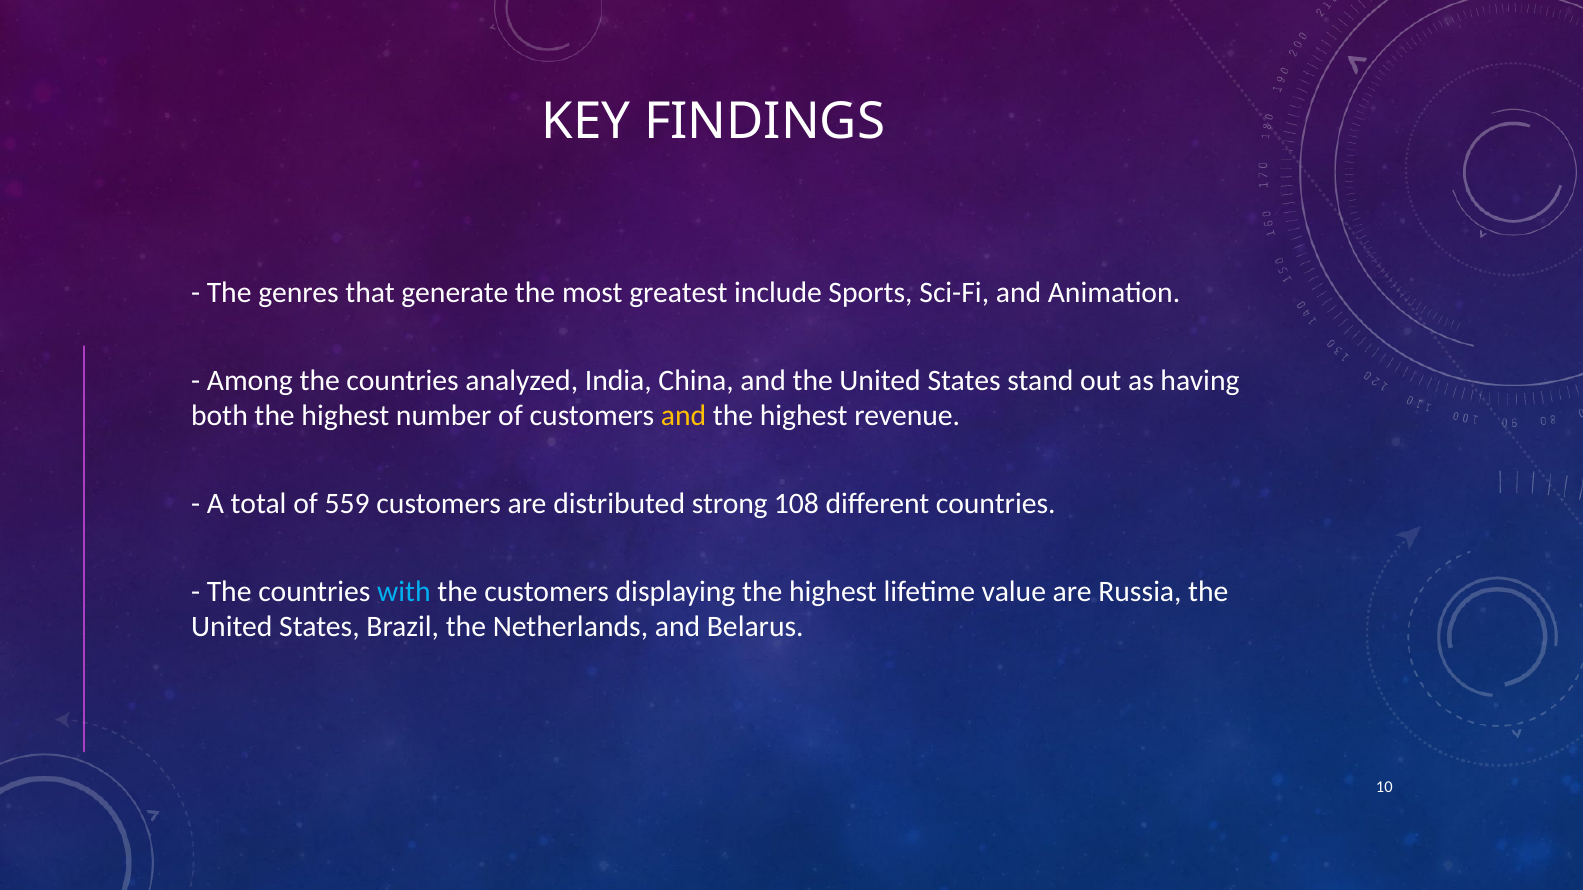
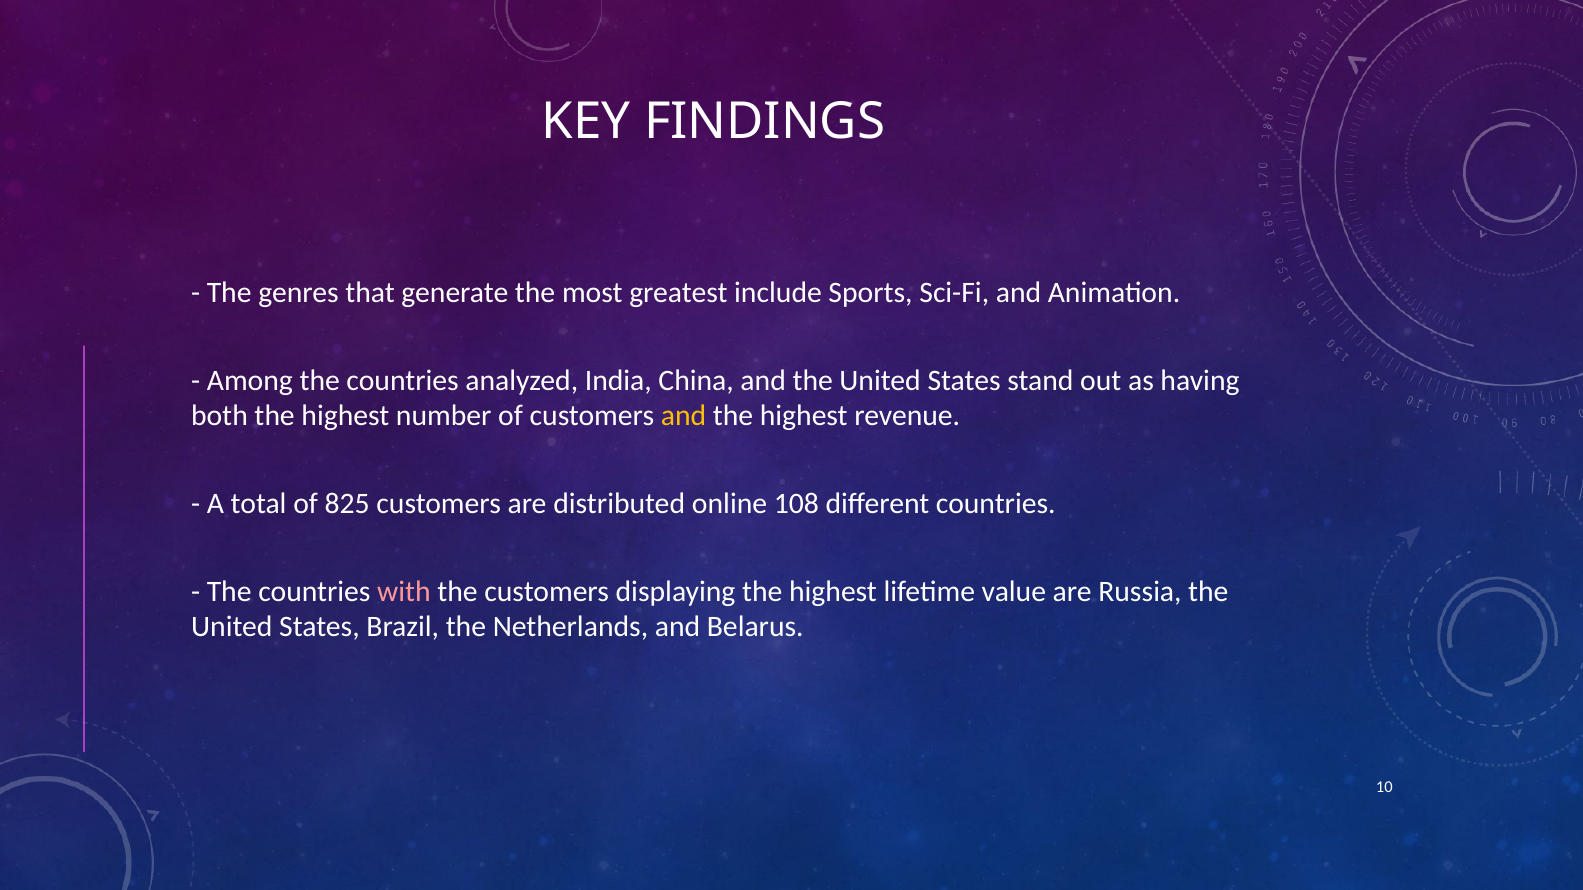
559: 559 -> 825
strong: strong -> online
with colour: light blue -> pink
